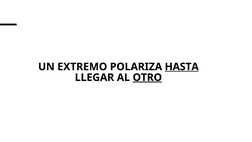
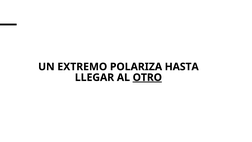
HASTA underline: present -> none
